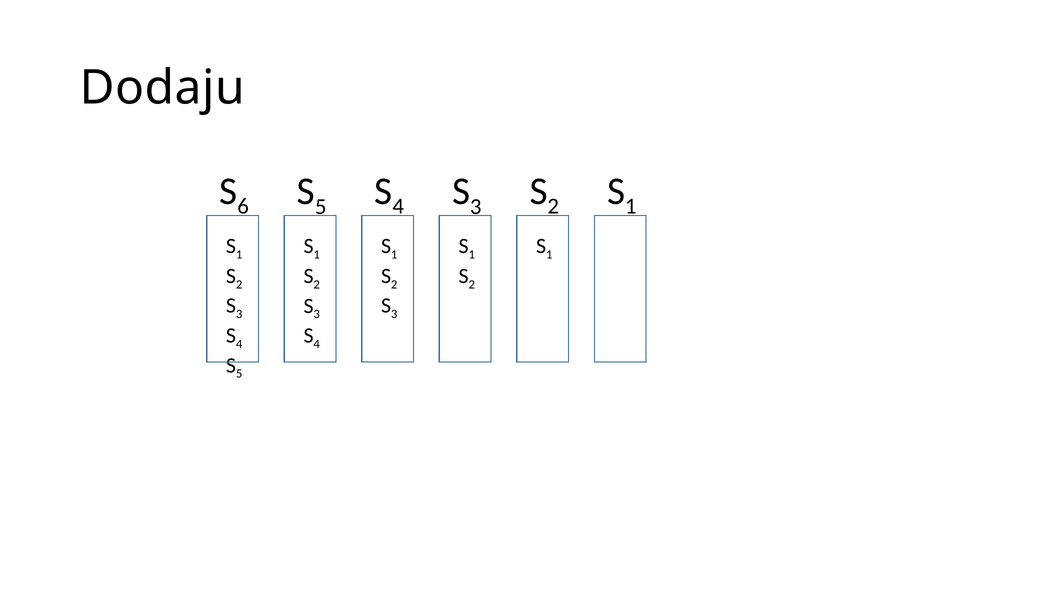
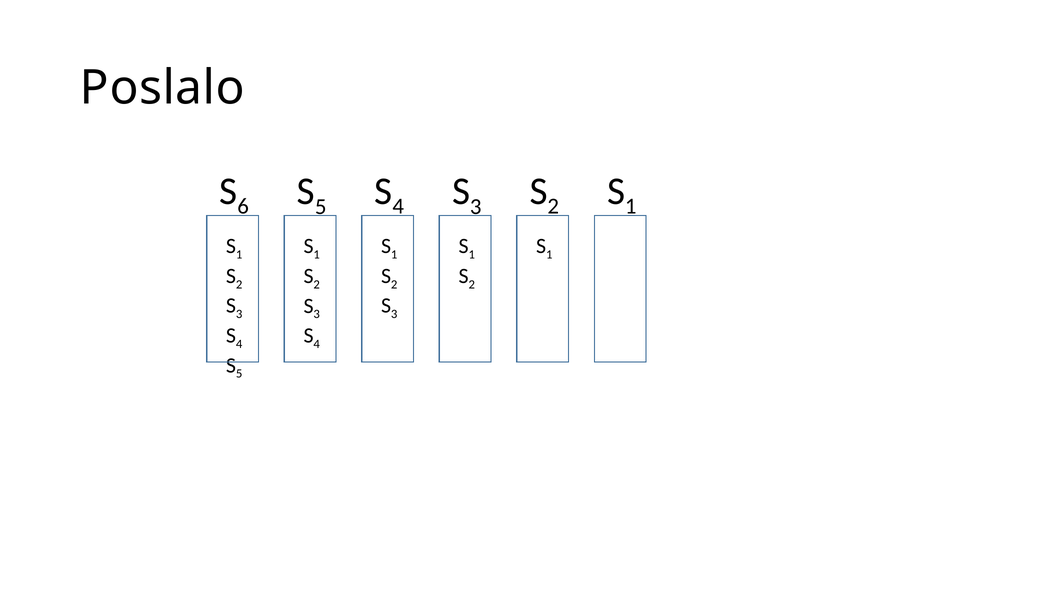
Dodaju: Dodaju -> Poslalo
